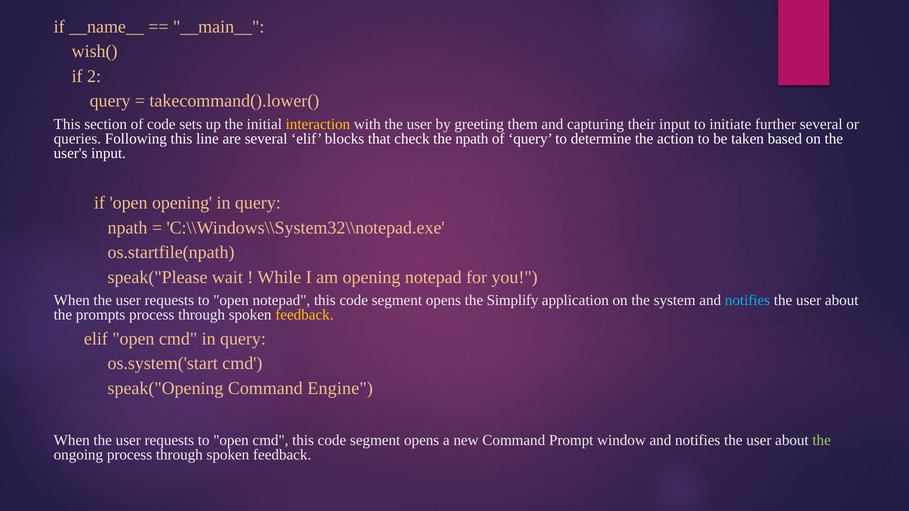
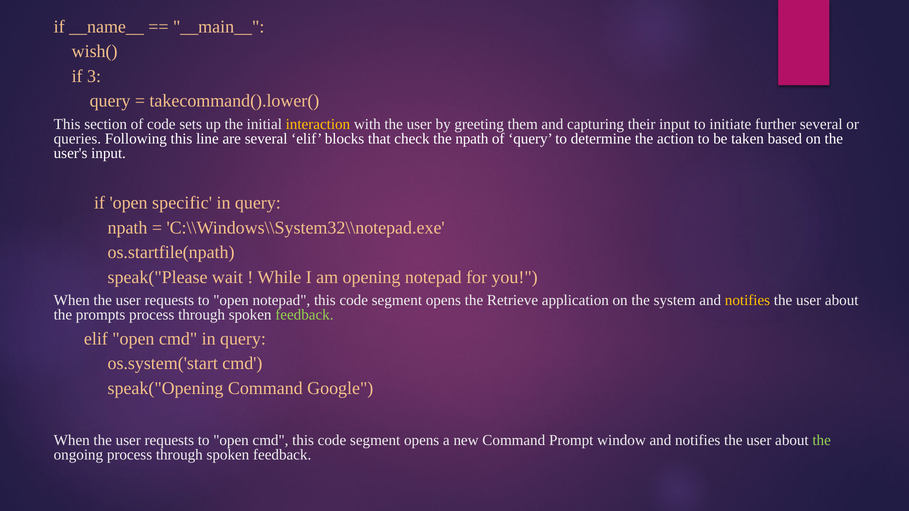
2: 2 -> 3
open opening: opening -> specific
Simplify: Simplify -> Retrieve
notifies at (747, 300) colour: light blue -> yellow
feedback at (304, 315) colour: yellow -> light green
Engine: Engine -> Google
